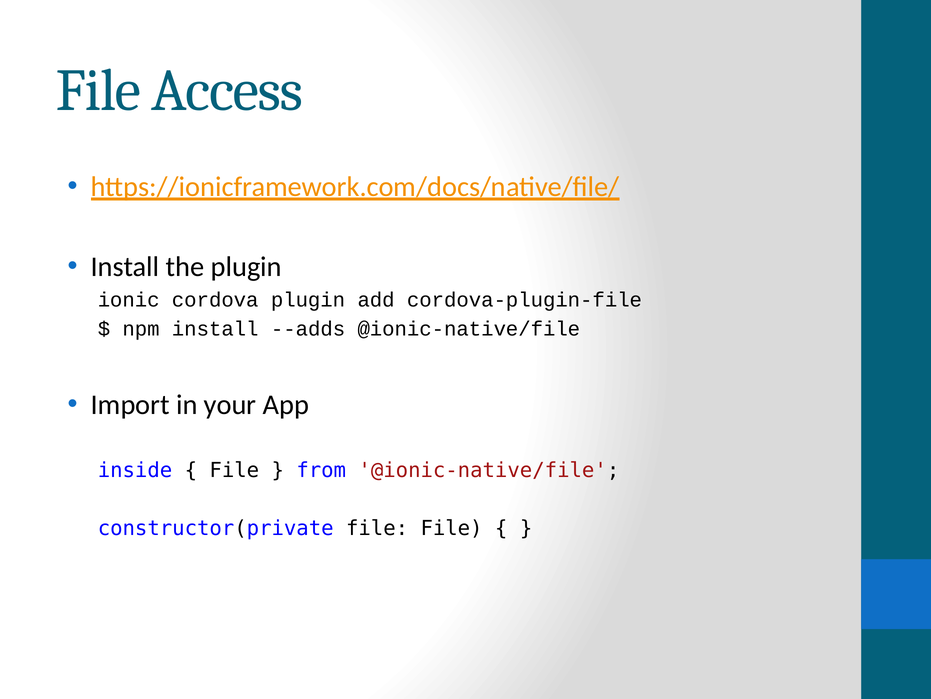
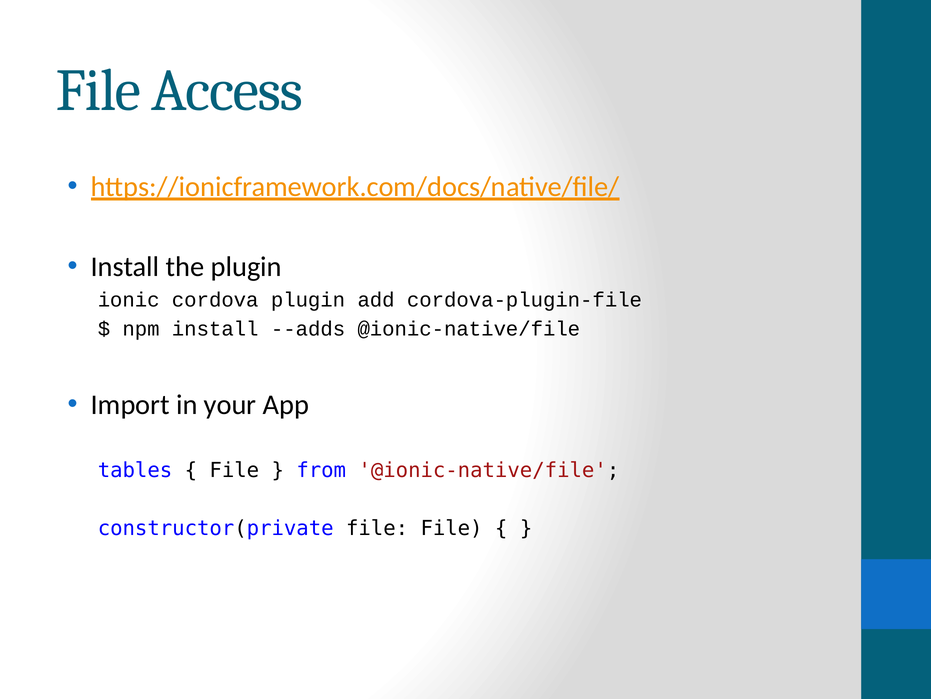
inside: inside -> tables
